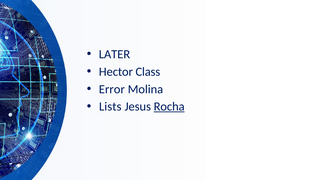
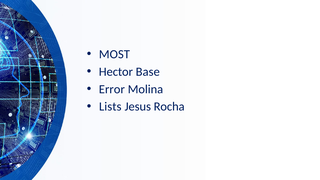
LATER: LATER -> MOST
Class: Class -> Base
Rocha underline: present -> none
